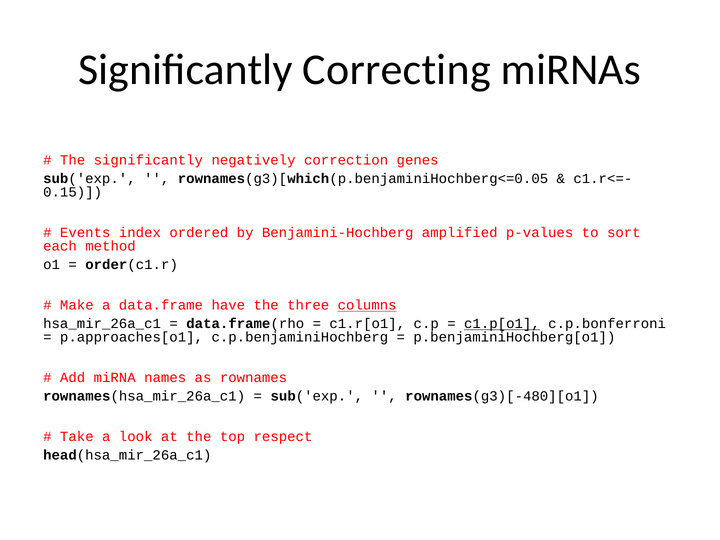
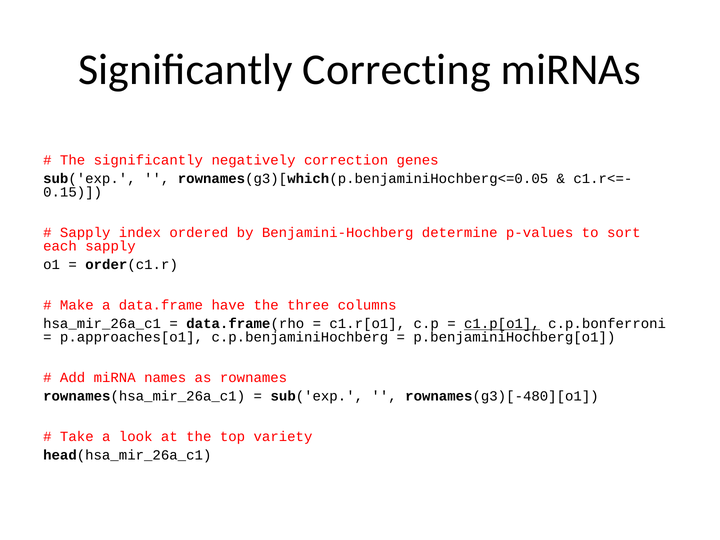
Events at (85, 233): Events -> Sapply
amplified: amplified -> determine
each method: method -> sapply
columns underline: present -> none
respect: respect -> variety
